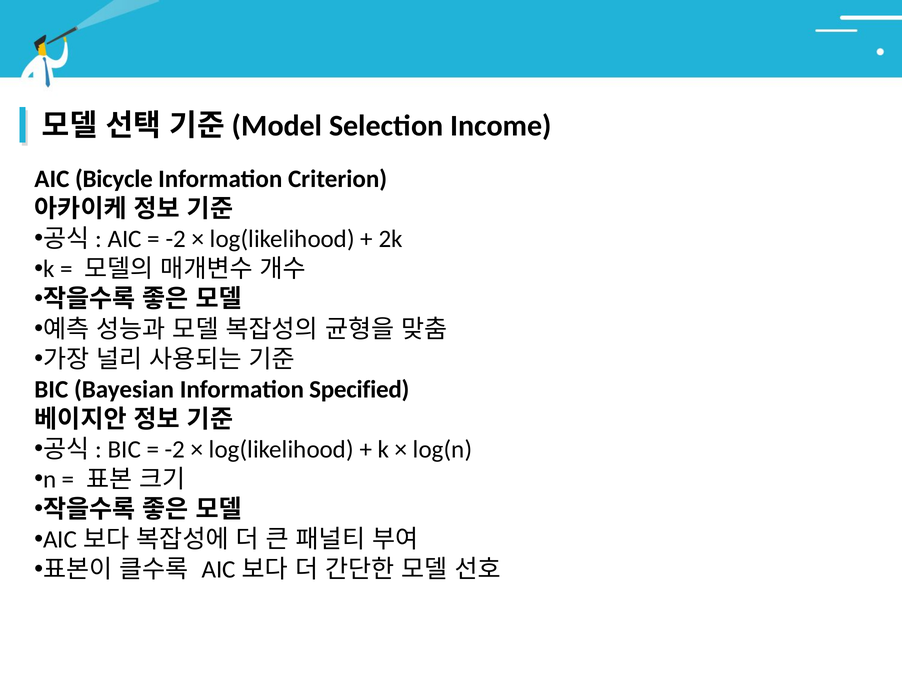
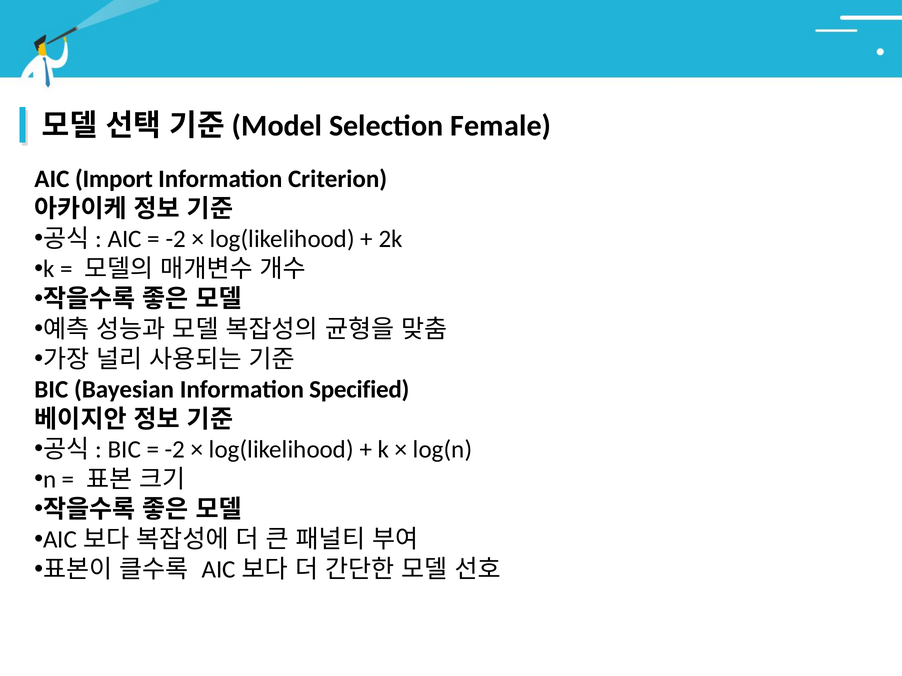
Income: Income -> Female
Bicycle: Bicycle -> Import
